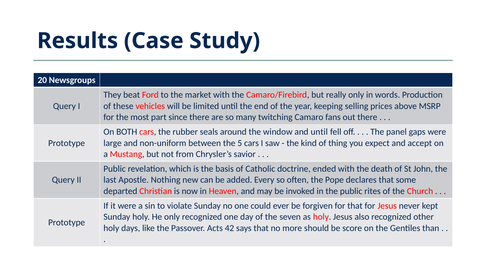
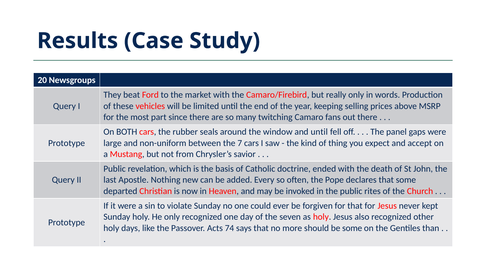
5: 5 -> 7
42: 42 -> 74
be score: score -> some
